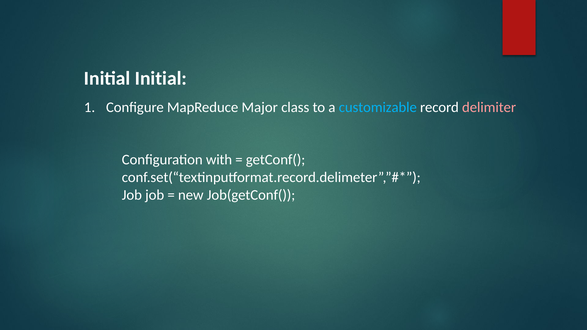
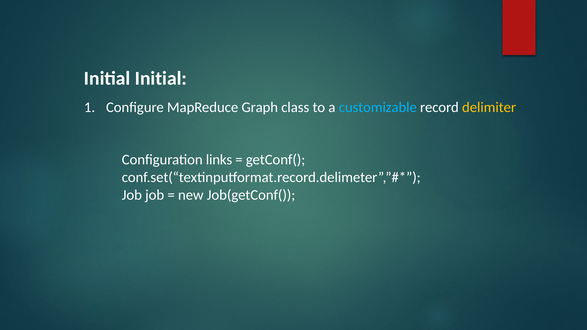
Major: Major -> Graph
delimiter colour: pink -> yellow
with: with -> links
